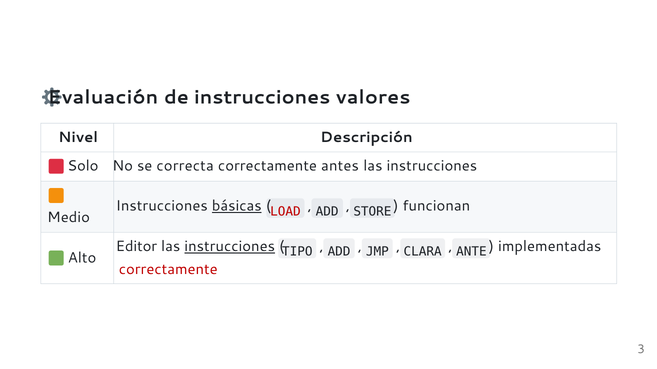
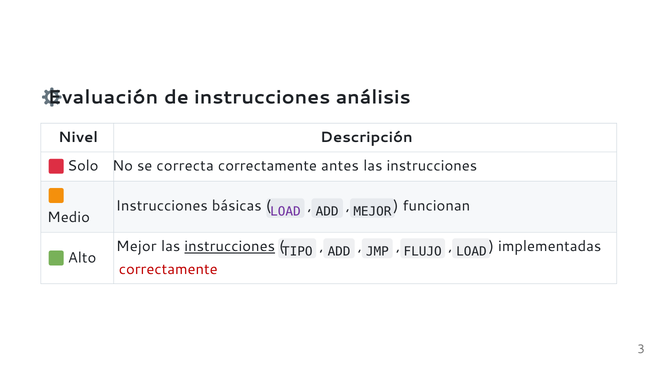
valores: valores -> análisis
básicas underline: present -> none
LOAD at (285, 212) colour: red -> purple
STORE at (372, 212): STORE -> MEJOR
Editor at (136, 247): Editor -> Mejor
CLARA: CLARA -> FLUJO
ANTE at (471, 252): ANTE -> LOAD
